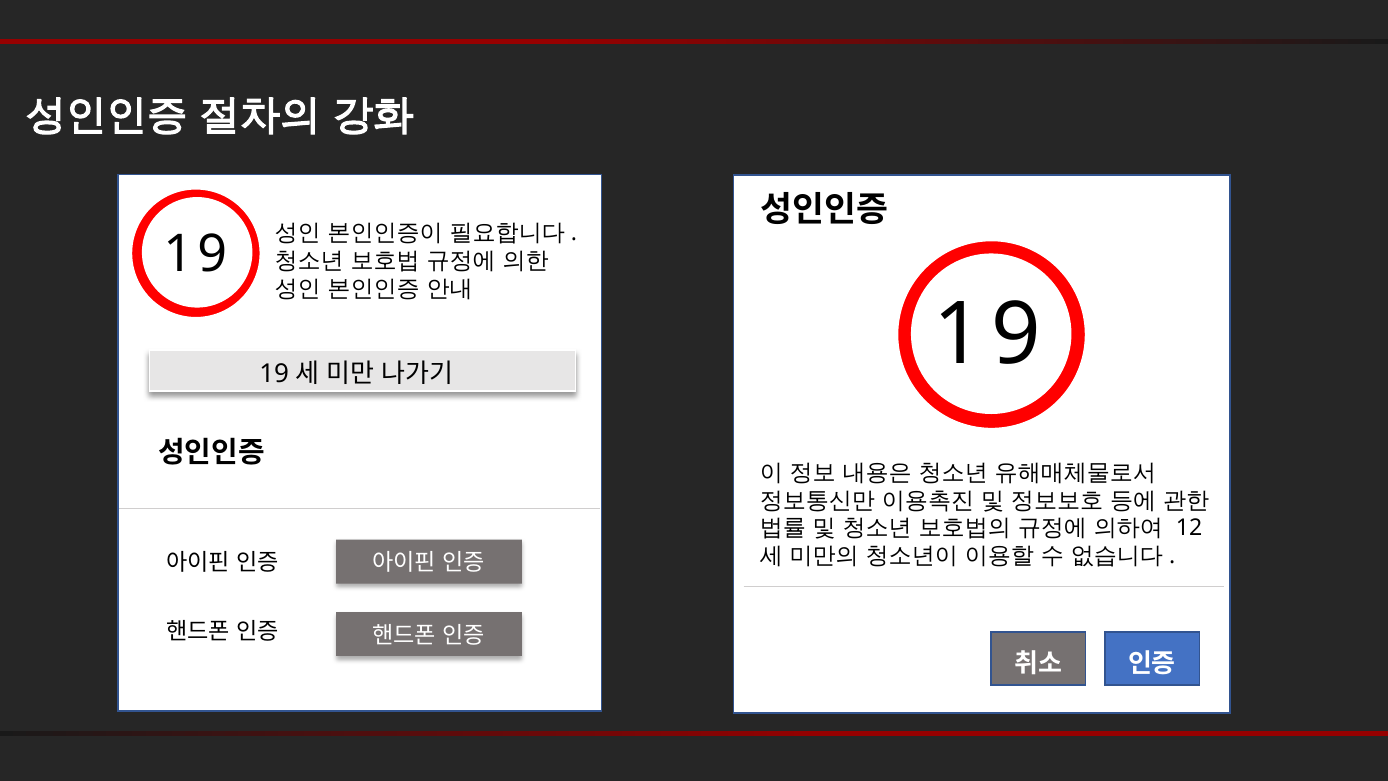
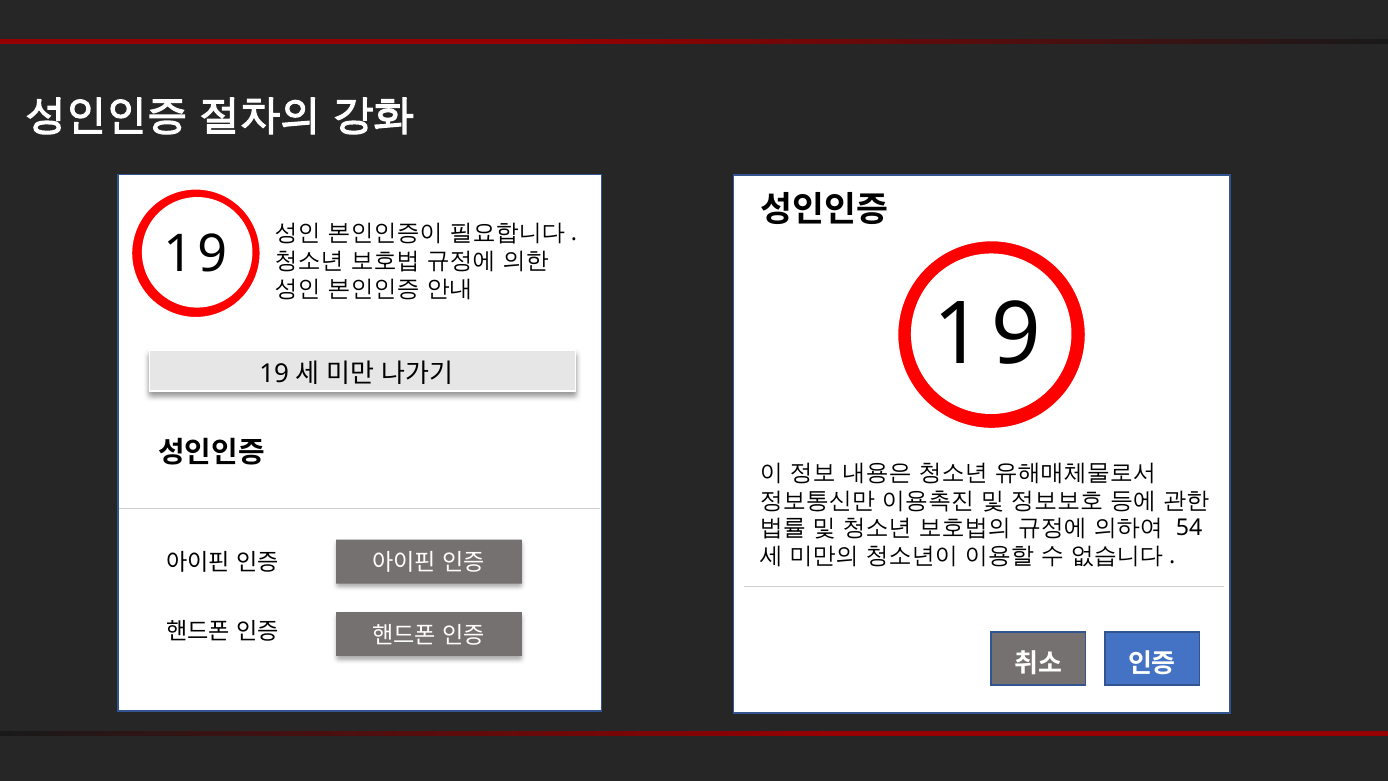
12: 12 -> 54
